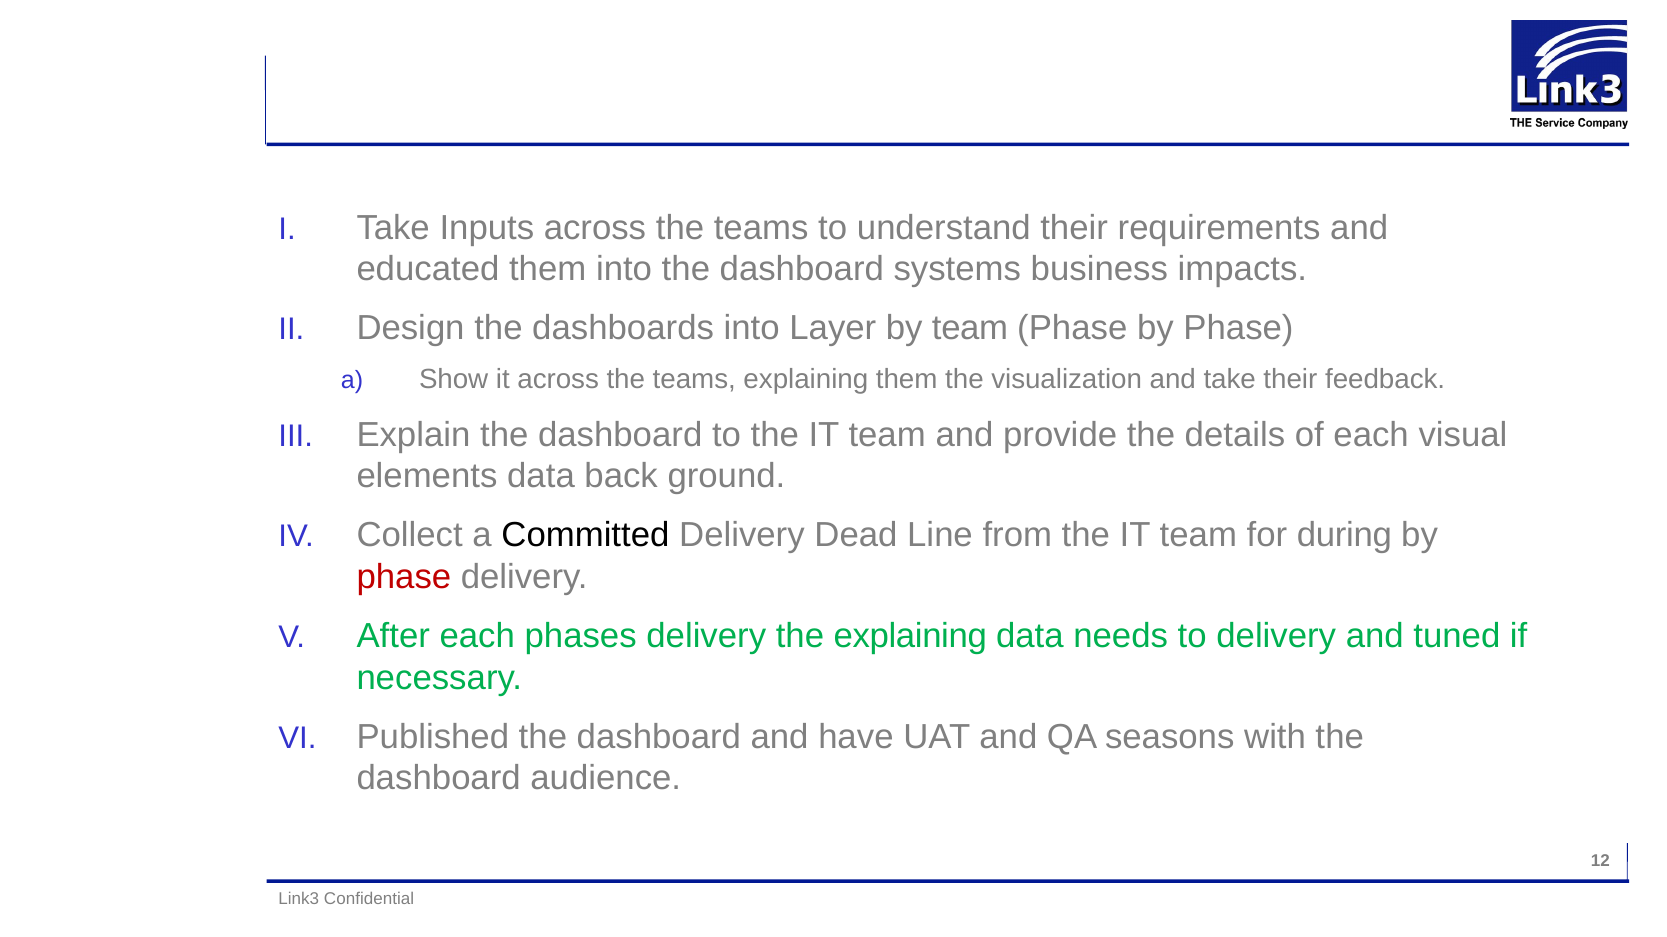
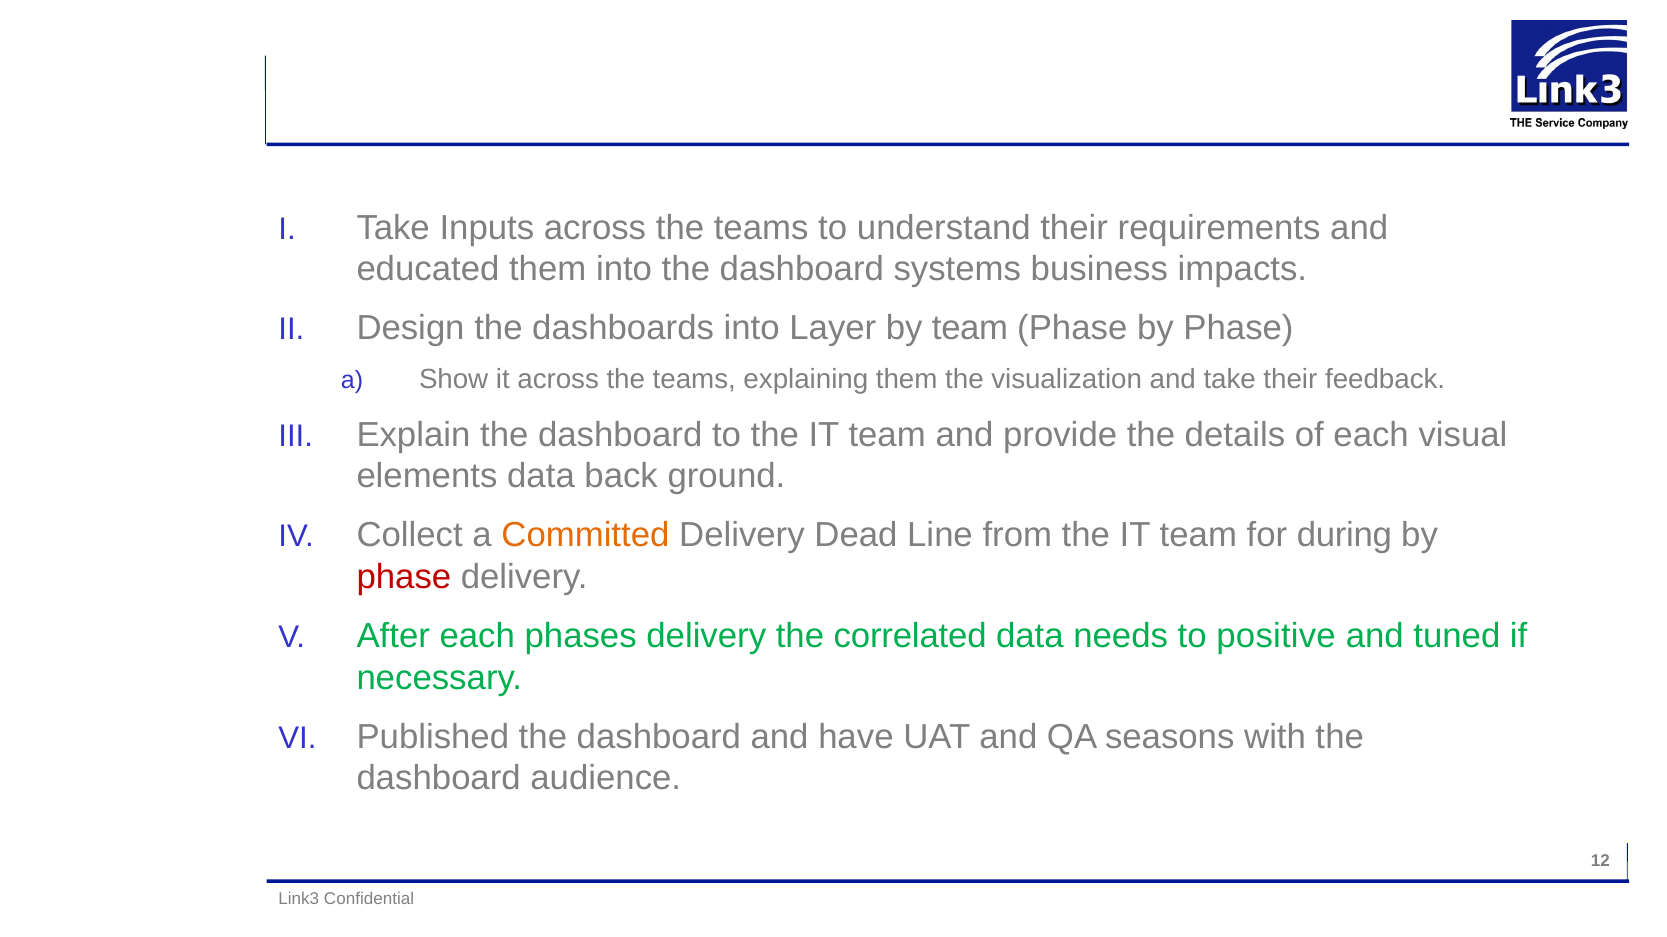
Committed colour: black -> orange
the explaining: explaining -> correlated
to delivery: delivery -> positive
